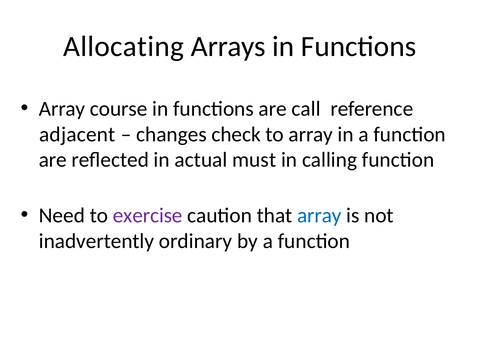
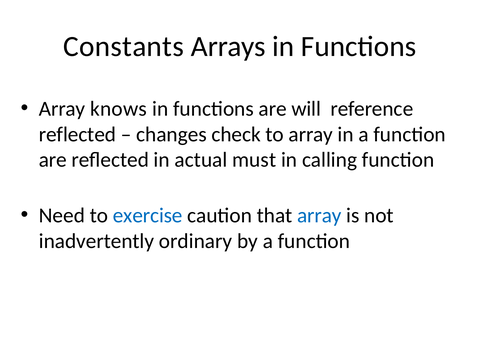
Allocating: Allocating -> Constants
course: course -> knows
call: call -> will
adjacent at (77, 134): adjacent -> reflected
exercise colour: purple -> blue
